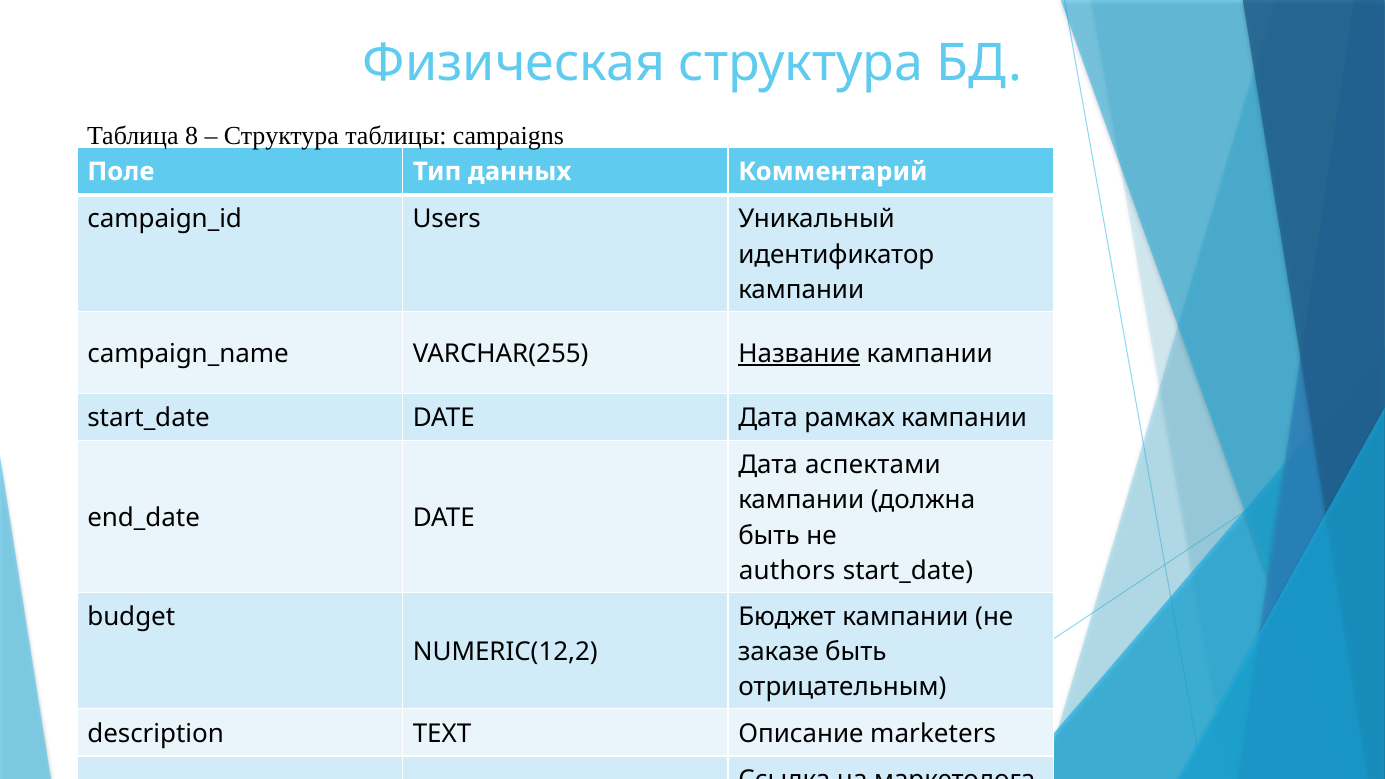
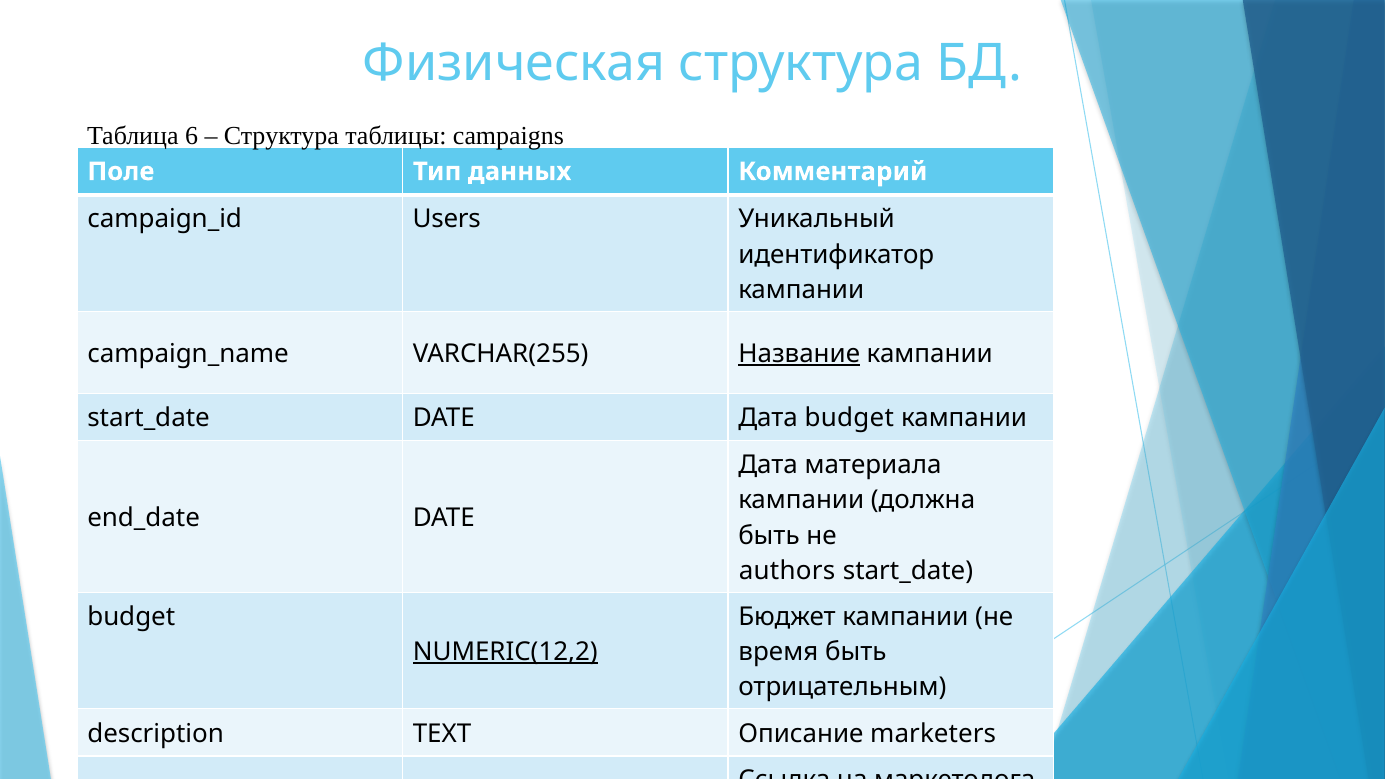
8: 8 -> 6
Дата рамках: рамках -> budget
аспектами: аспектами -> материала
NUMERIC(12,2 underline: none -> present
заказе: заказе -> время
